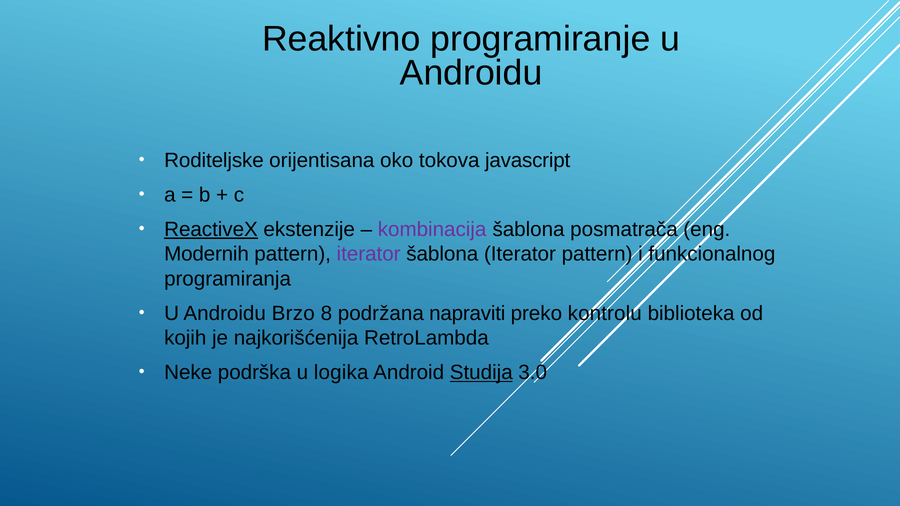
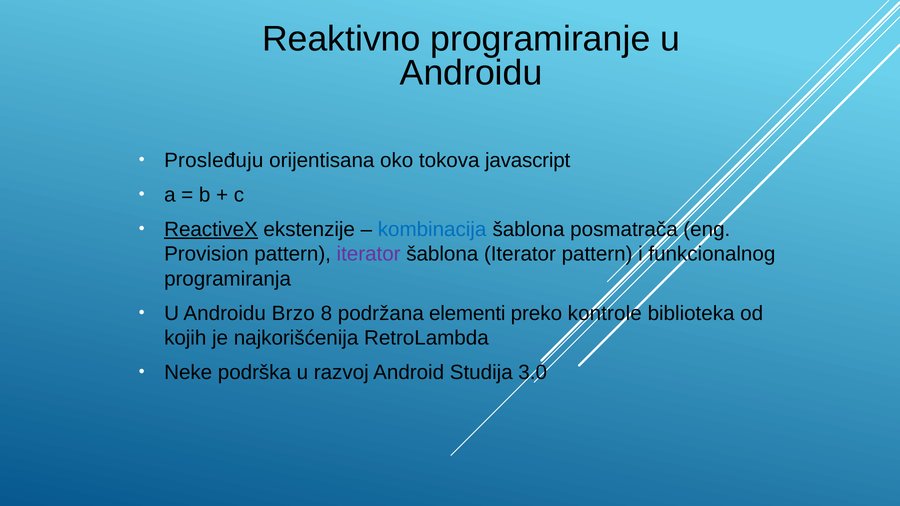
Roditeljske: Roditeljske -> Prosleđuju
kombinacija colour: purple -> blue
Modernih: Modernih -> Provision
napraviti: napraviti -> elementi
kontrolu: kontrolu -> kontrole
logika: logika -> razvoj
Studija underline: present -> none
